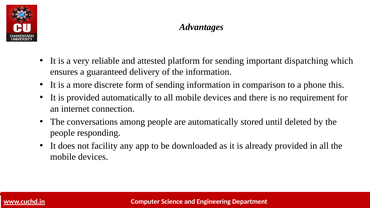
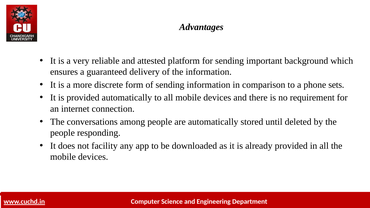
dispatching: dispatching -> background
this: this -> sets
